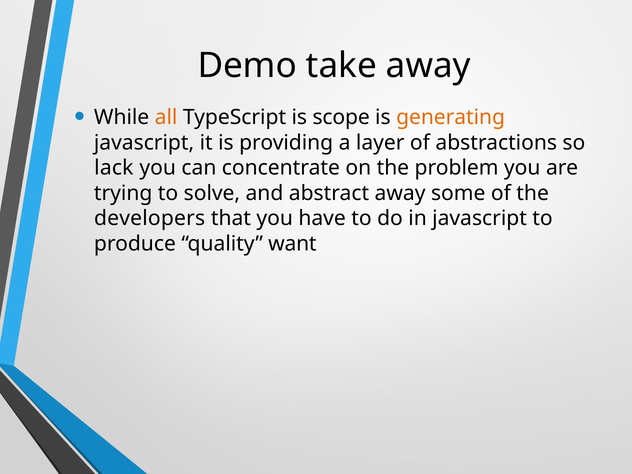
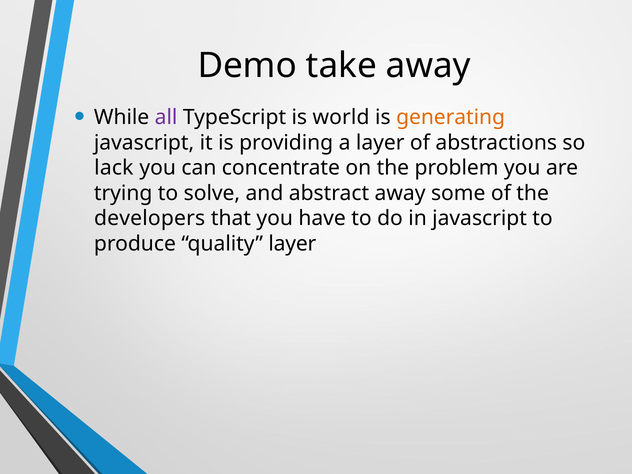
all colour: orange -> purple
scope: scope -> world
quality want: want -> layer
